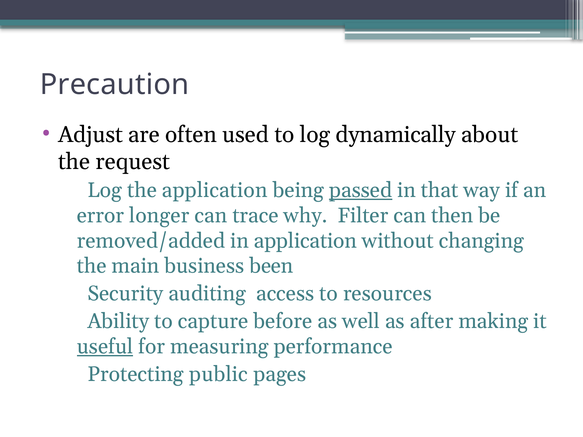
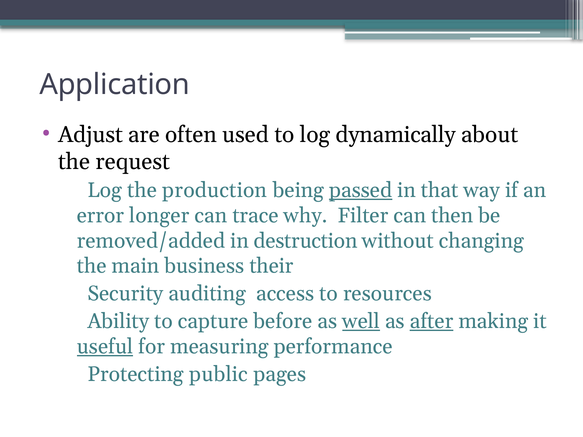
Precaution: Precaution -> Application
the application: application -> production
in application: application -> destruction
been: been -> their
well underline: none -> present
after underline: none -> present
